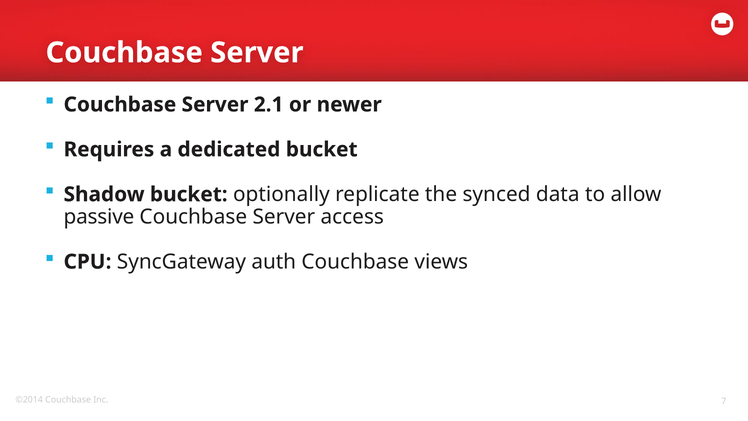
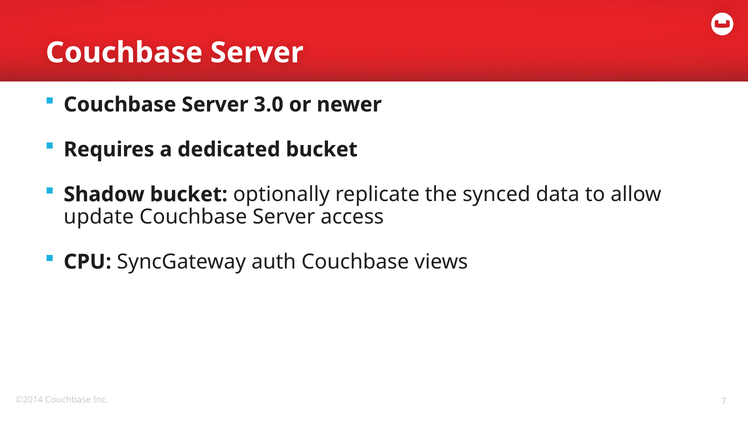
2.1: 2.1 -> 3.0
passive: passive -> update
